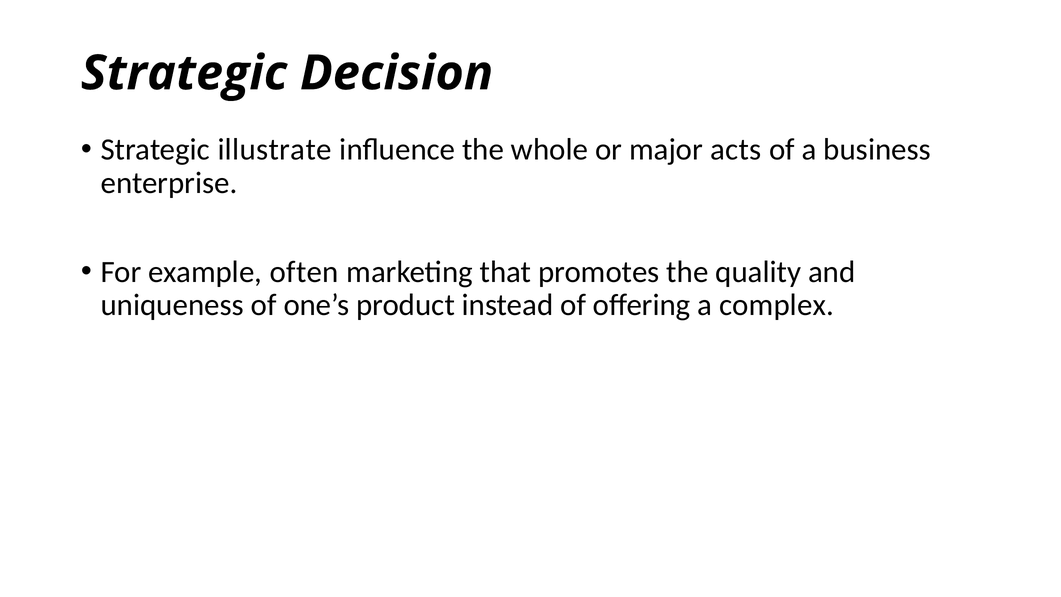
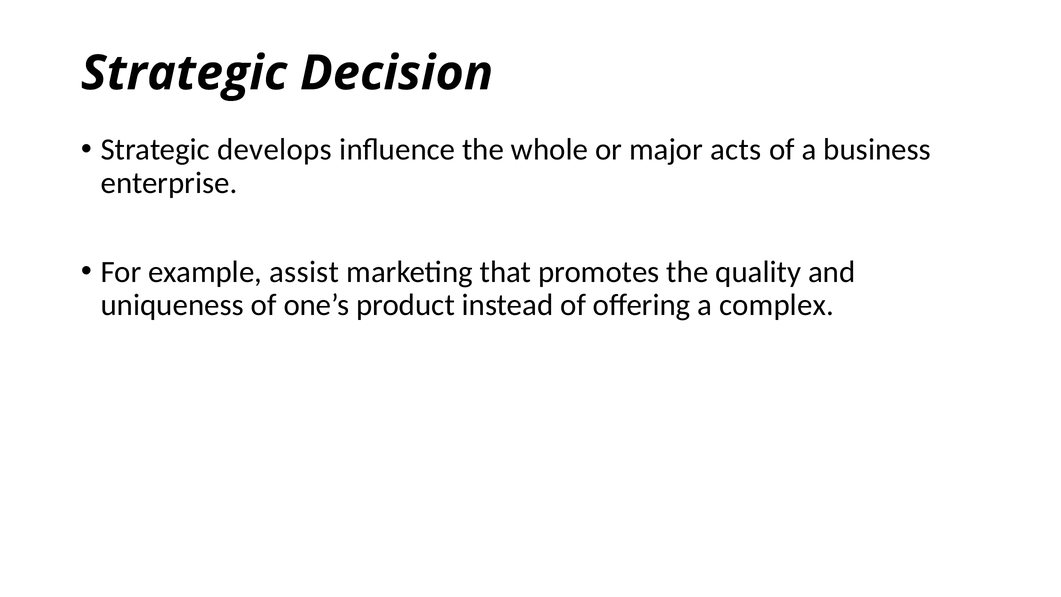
illustrate: illustrate -> develops
often: often -> assist
